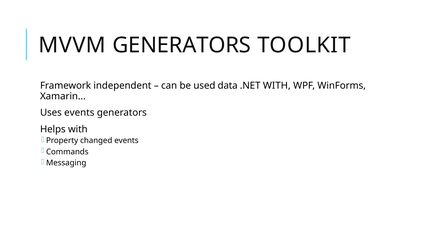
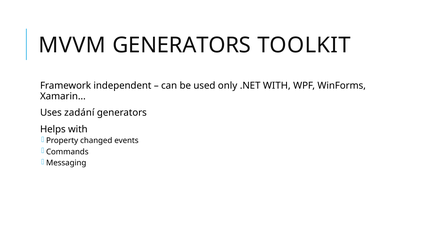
data: data -> only
Uses events: events -> zadání
